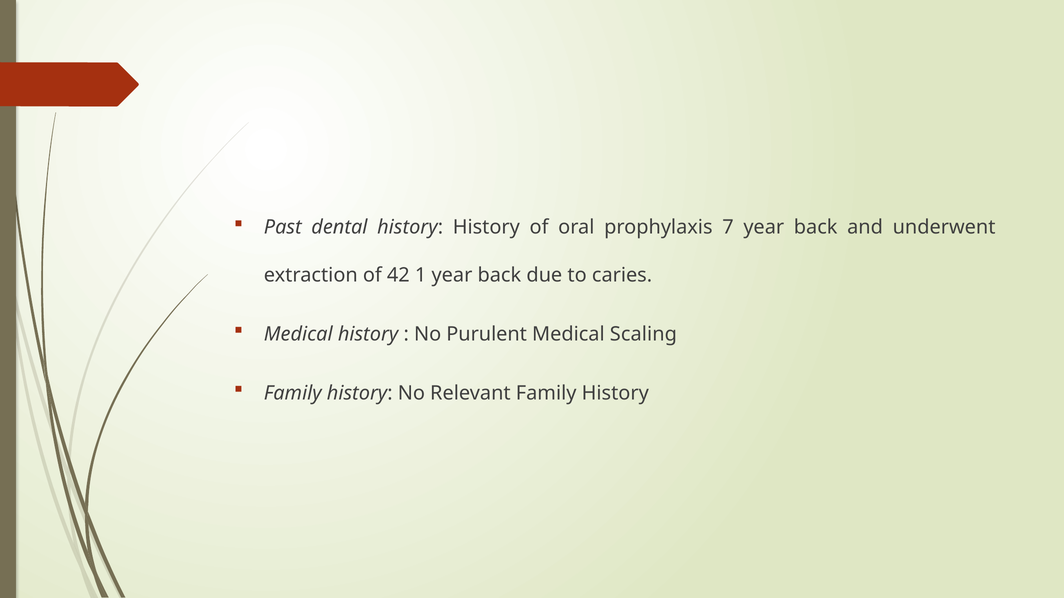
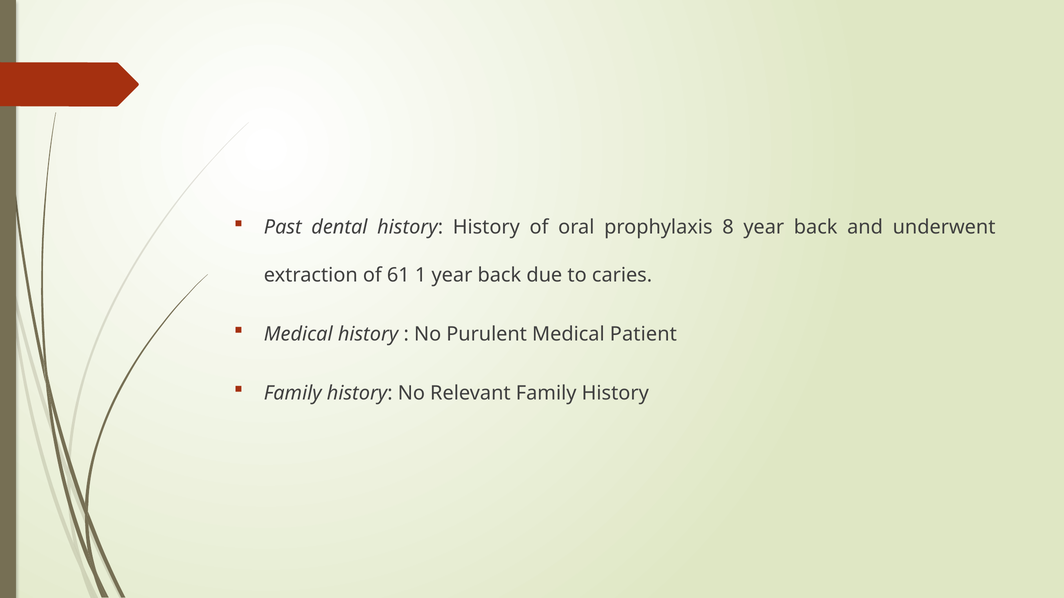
7: 7 -> 8
42: 42 -> 61
Scaling: Scaling -> Patient
